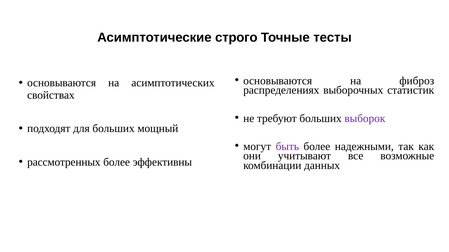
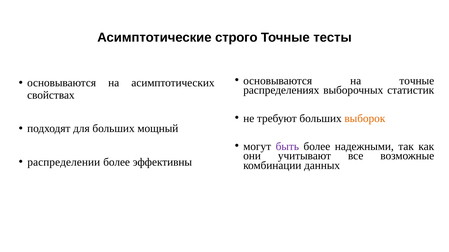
на фиброз: фиброз -> точные
выборок colour: purple -> orange
рассмотренных: рассмотренных -> распределении
